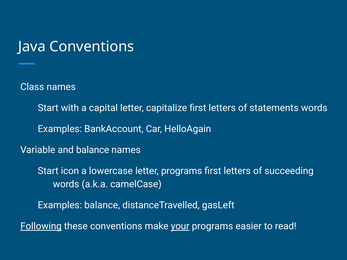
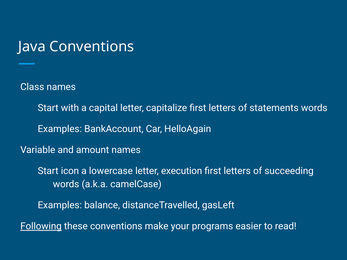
and balance: balance -> amount
letter programs: programs -> execution
your underline: present -> none
